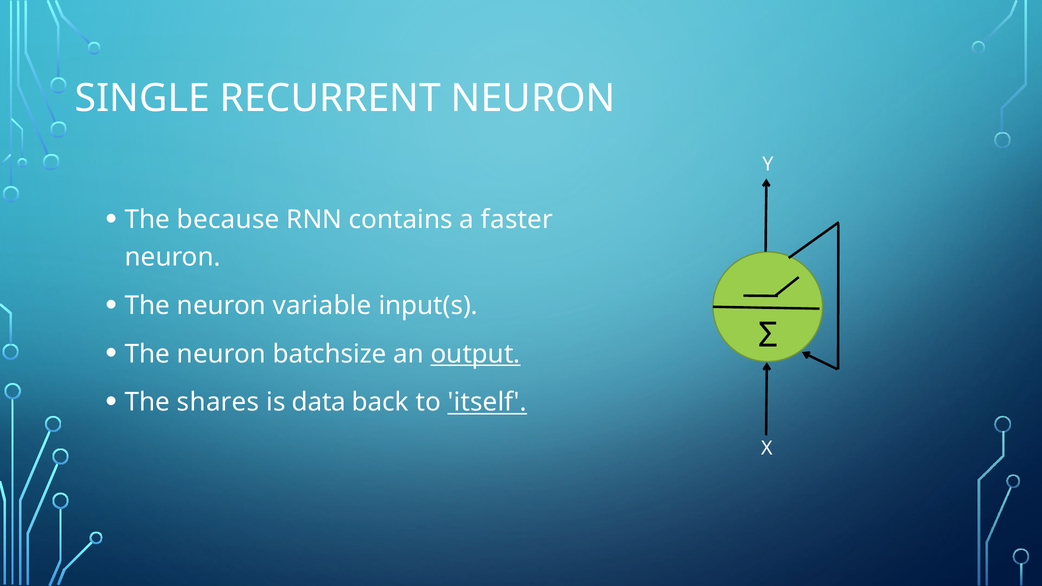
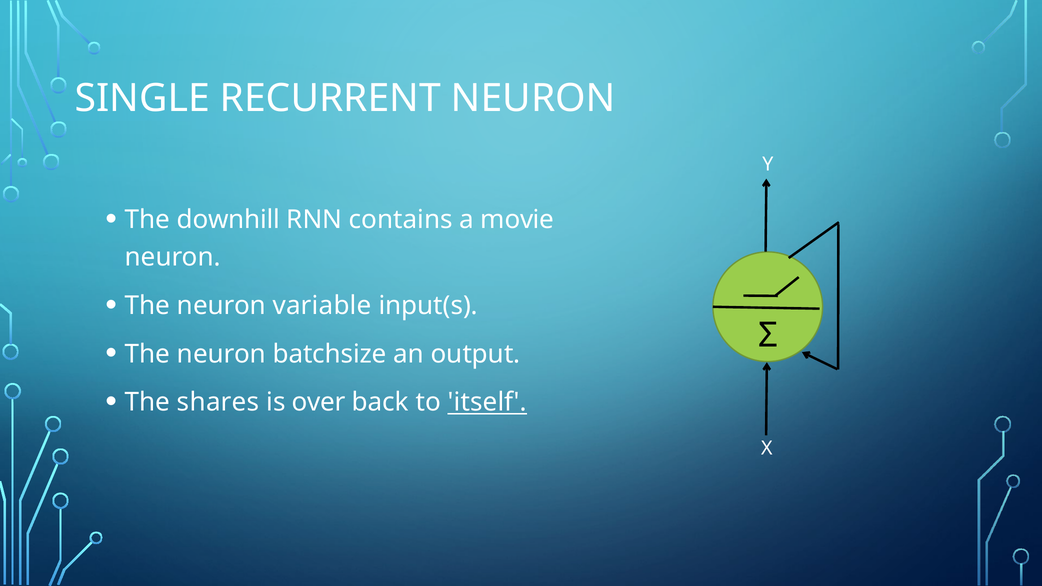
because: because -> downhill
faster: faster -> movie
output underline: present -> none
data: data -> over
